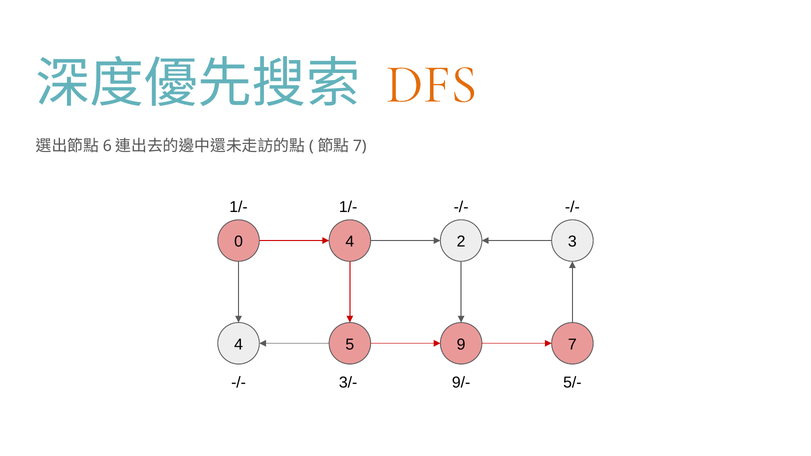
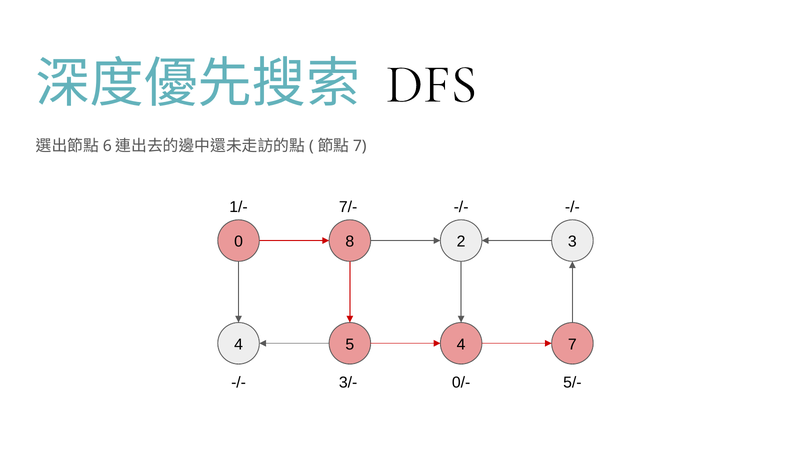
DFS colour: orange -> black
1/- 1/-: 1/- -> 7/-
0 4: 4 -> 8
5 9: 9 -> 4
9/-: 9/- -> 0/-
